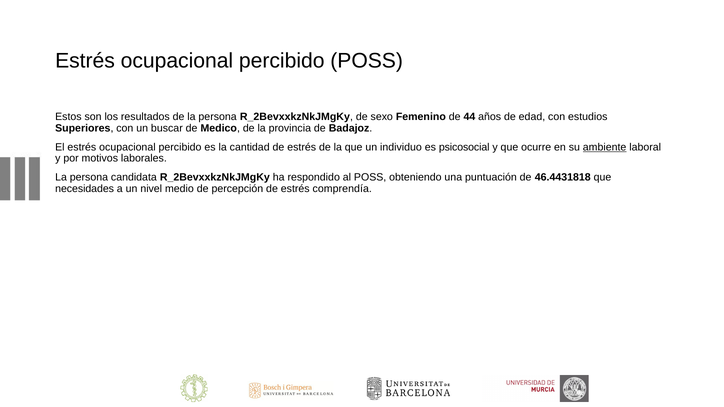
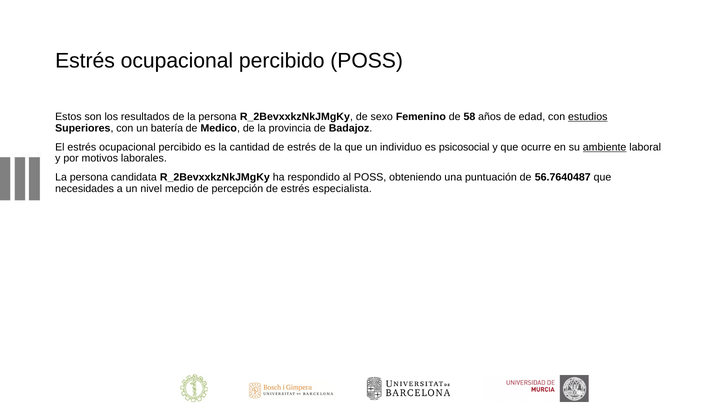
44: 44 -> 58
estudios underline: none -> present
buscar: buscar -> batería
46.4431818: 46.4431818 -> 56.7640487
comprendía: comprendía -> especialista
